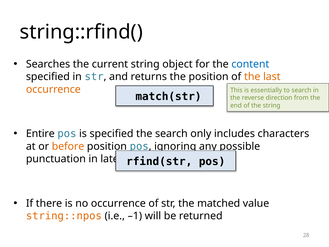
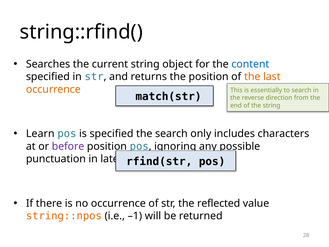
Entire: Entire -> Learn
before colour: orange -> purple
matched: matched -> reflected
